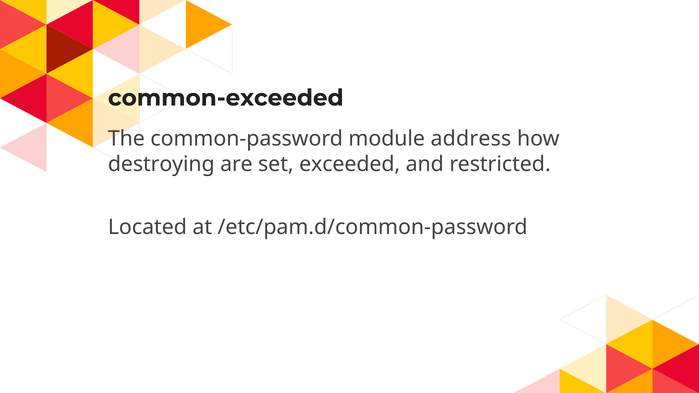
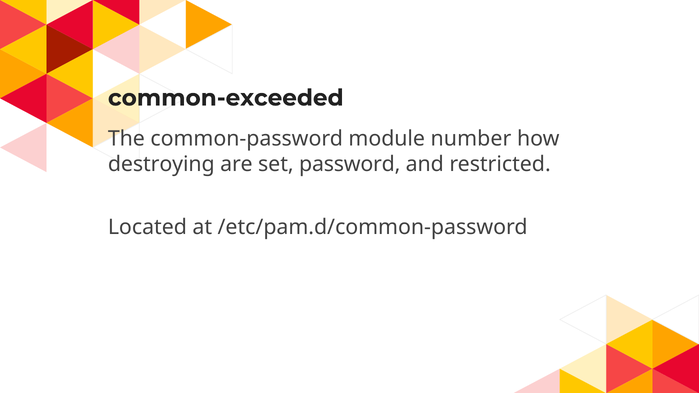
address: address -> number
exceeded: exceeded -> password
